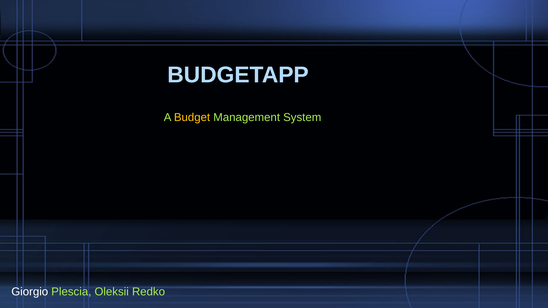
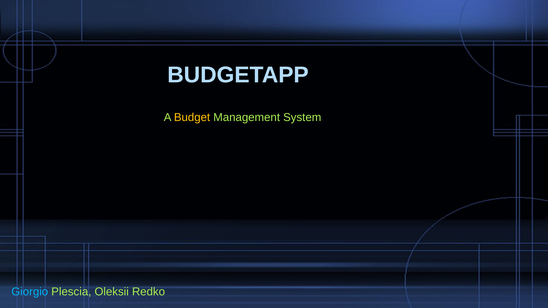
Giorgio colour: white -> light blue
